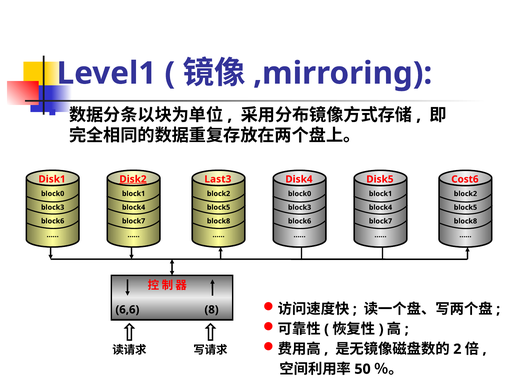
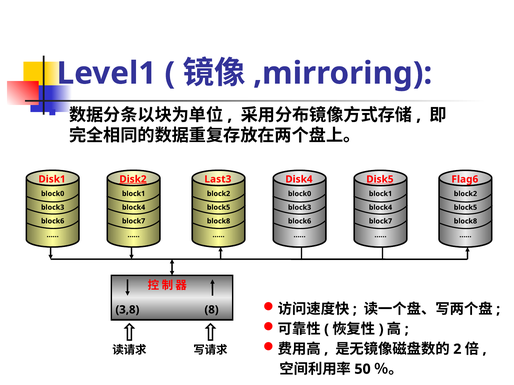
Disk5 underline: none -> present
Cost6: Cost6 -> Flag6
6,6: 6,6 -> 3,8
